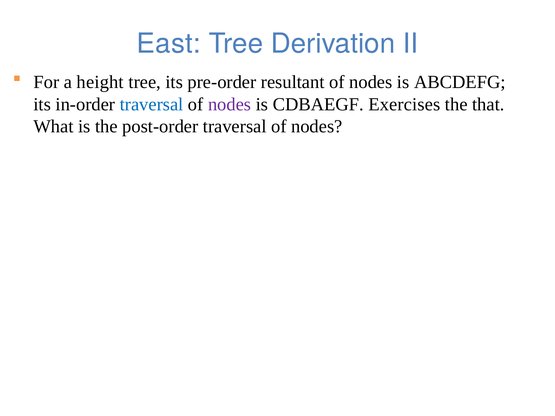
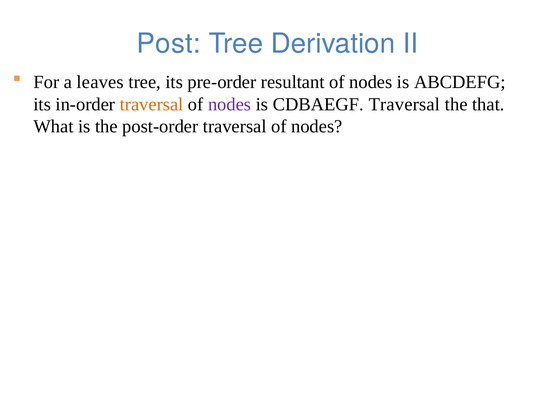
East: East -> Post
height: height -> leaves
traversal at (152, 104) colour: blue -> orange
CDBAEGF Exercises: Exercises -> Traversal
